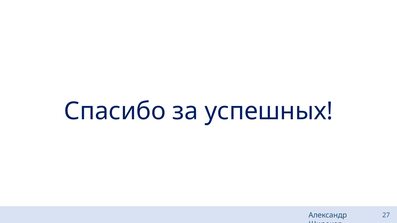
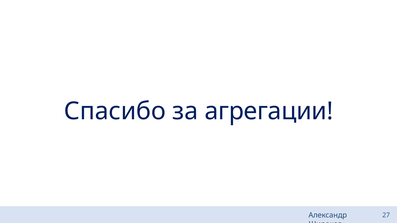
успешных: успешных -> агрегации
